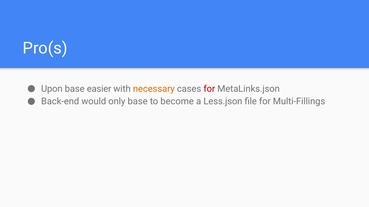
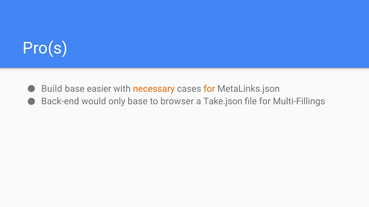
Upon: Upon -> Build
for at (209, 89) colour: red -> orange
become: become -> browser
Less.json: Less.json -> Take.json
